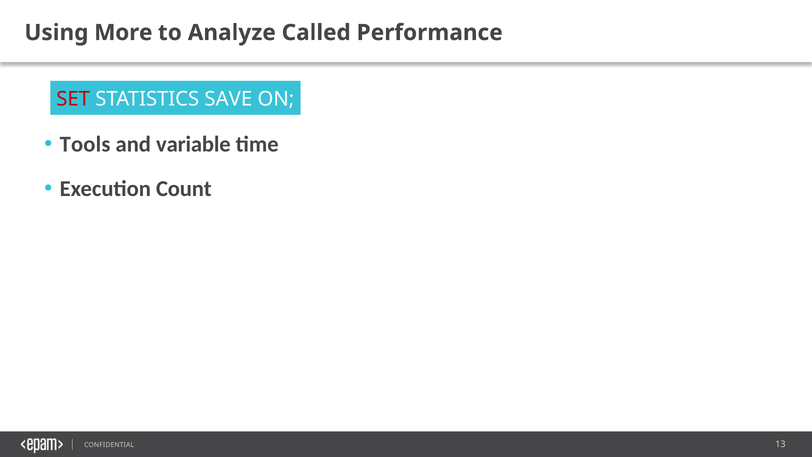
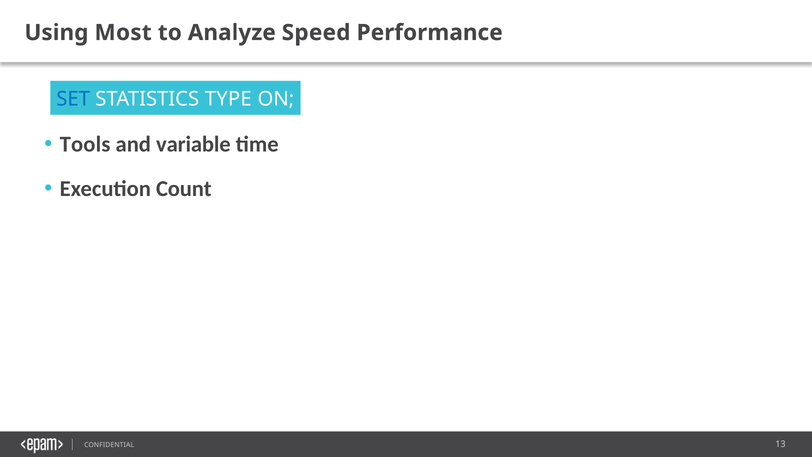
More: More -> Most
Called: Called -> Speed
SET colour: red -> blue
SAVE: SAVE -> TYPE
